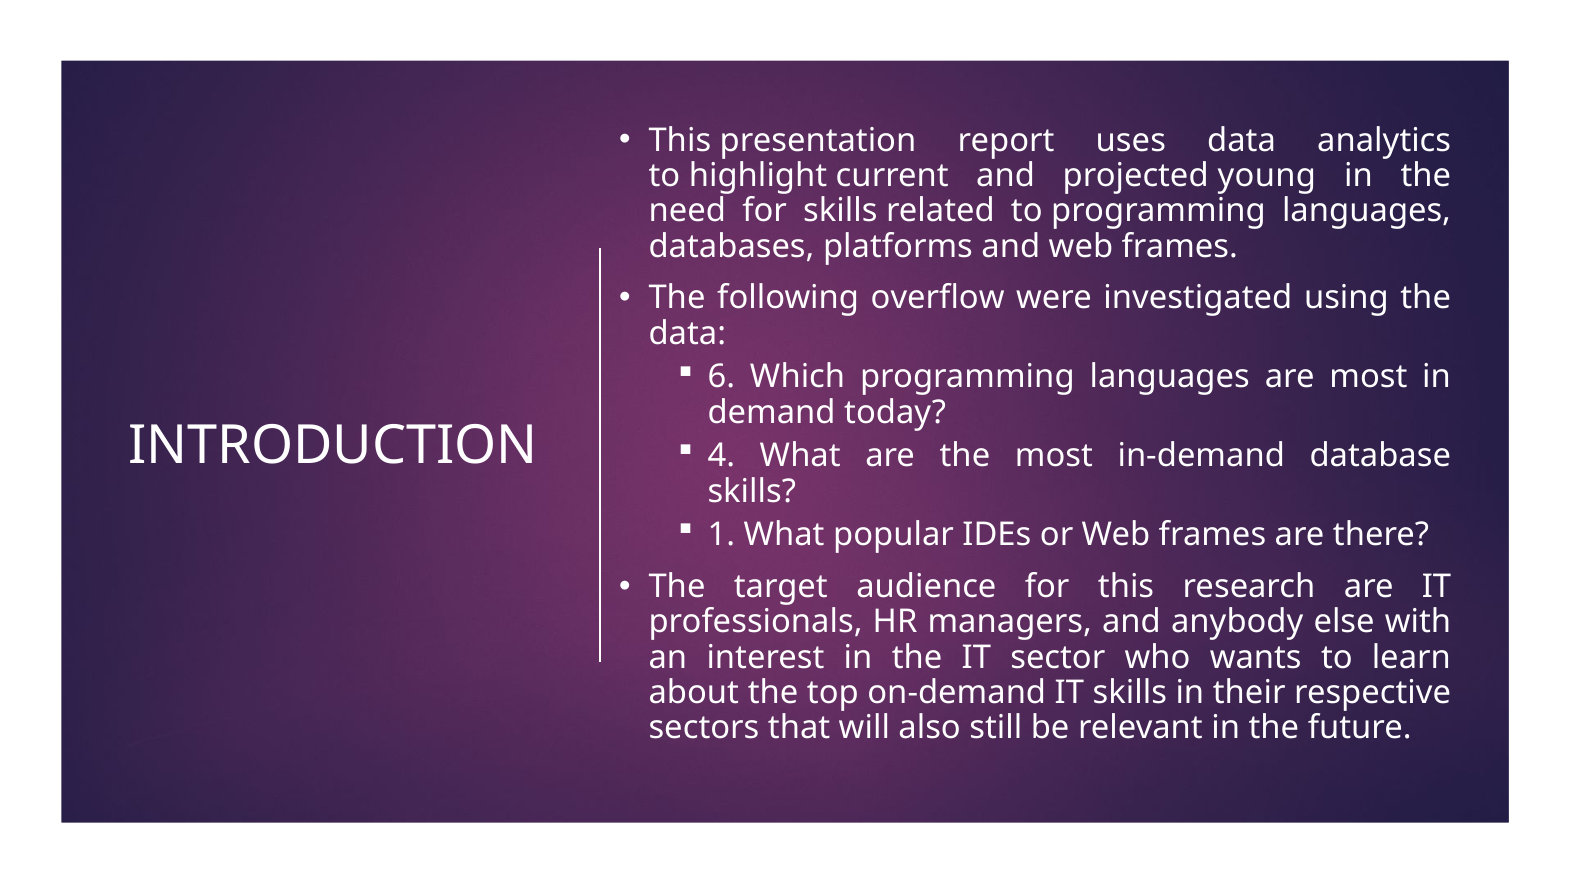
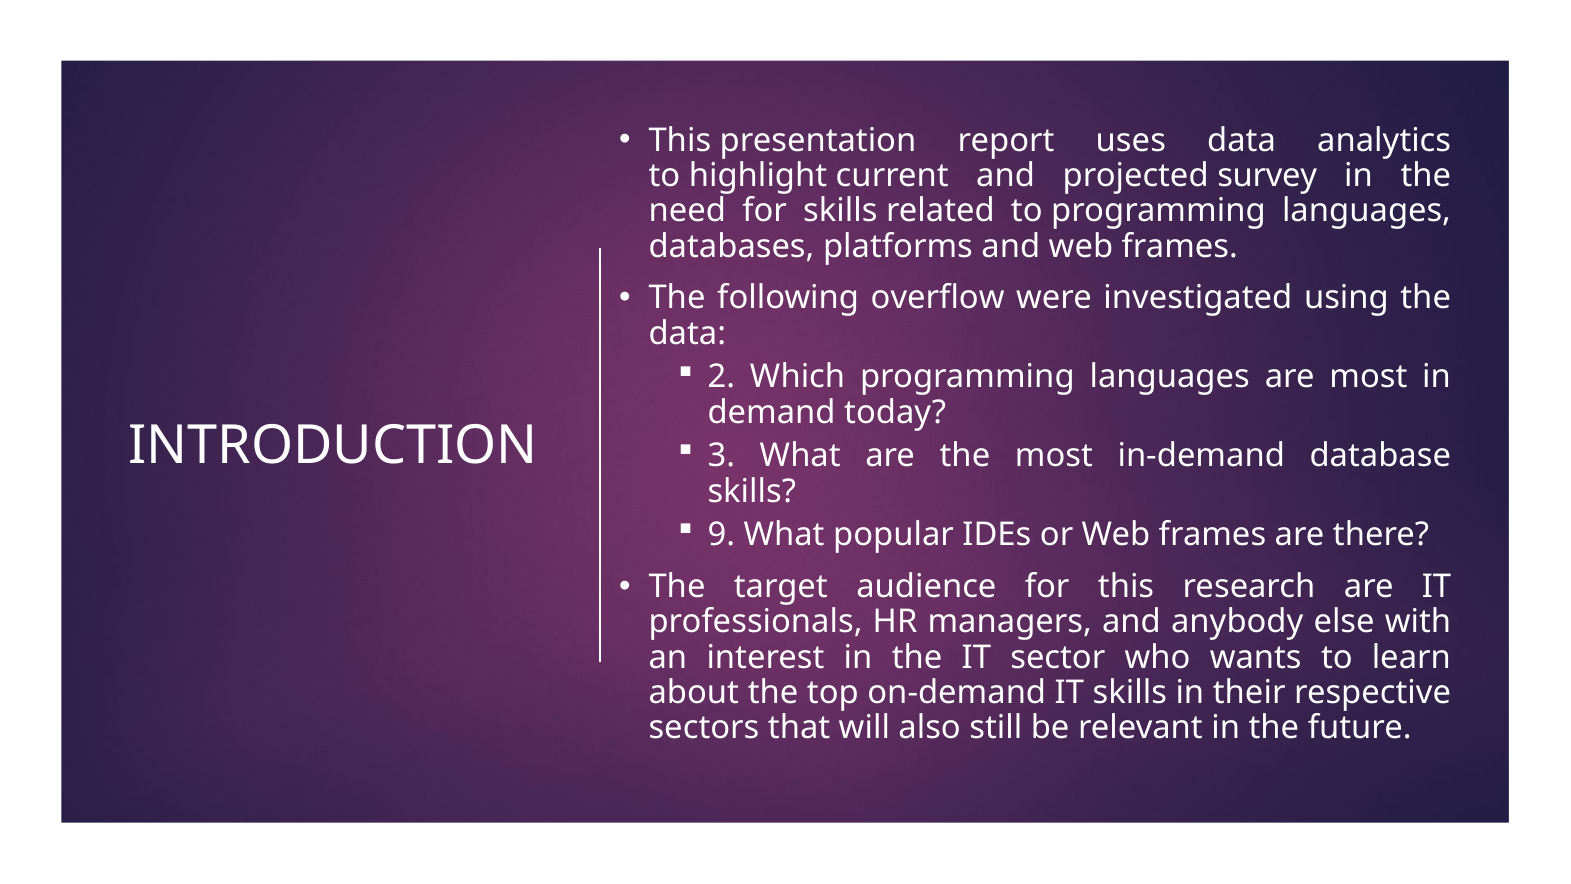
young: young -> survey
6: 6 -> 2
4: 4 -> 3
1: 1 -> 9
